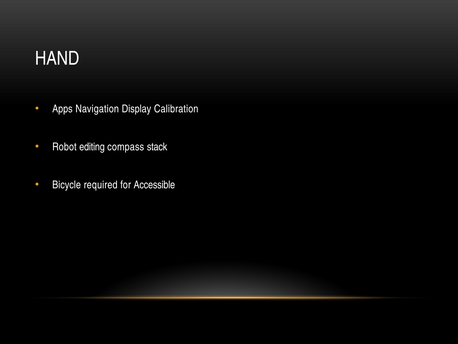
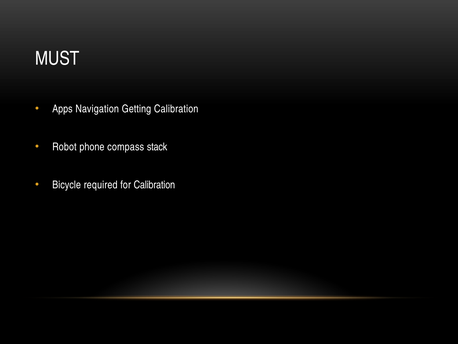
HAND: HAND -> MUST
Display: Display -> Getting
editing: editing -> phone
for Accessible: Accessible -> Calibration
